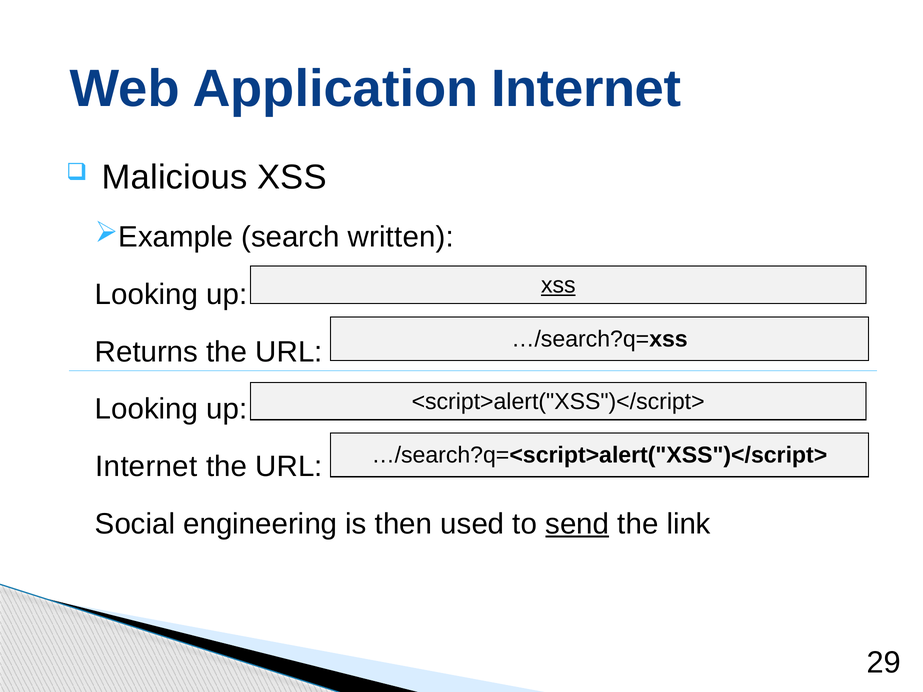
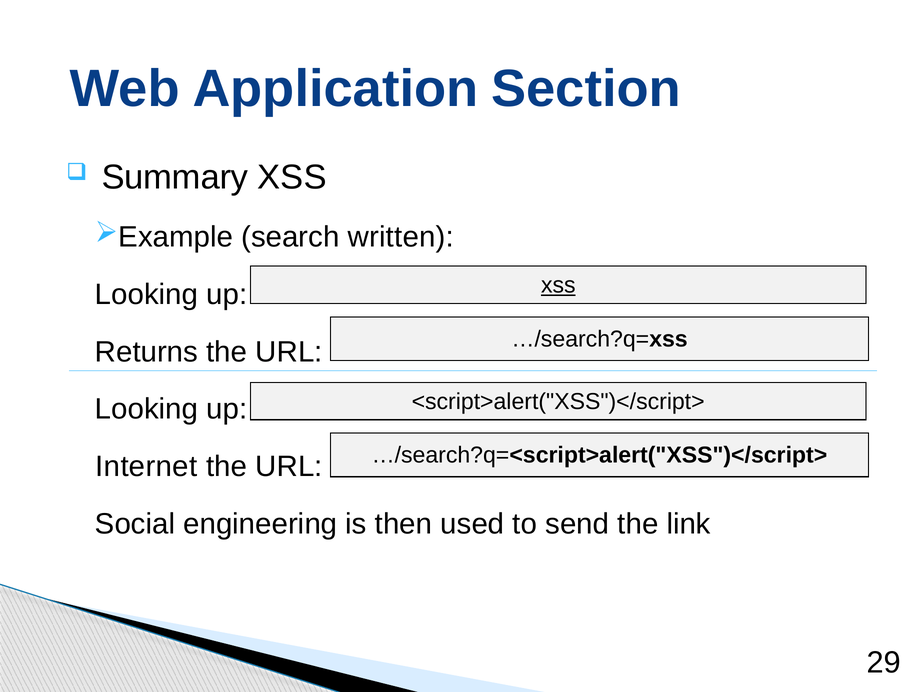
Application Internet: Internet -> Section
Malicious: Malicious -> Summary
send underline: present -> none
